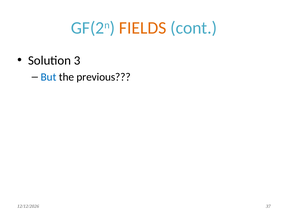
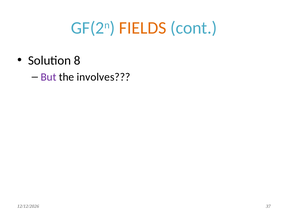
3: 3 -> 8
But colour: blue -> purple
previous: previous -> involves
